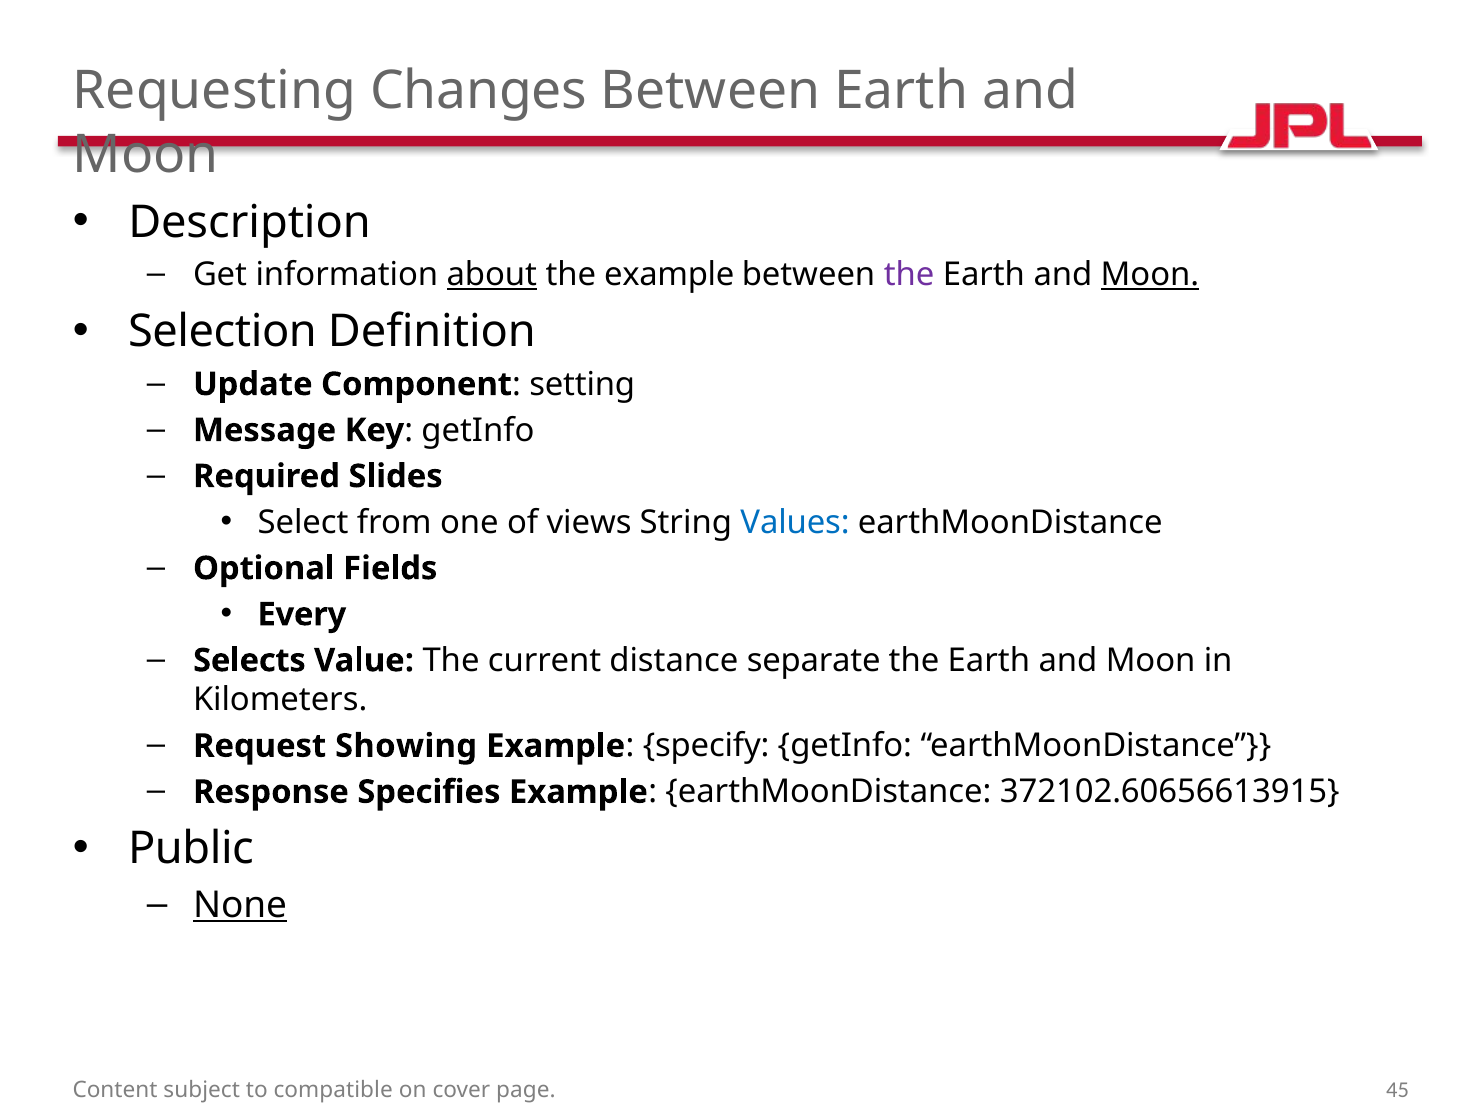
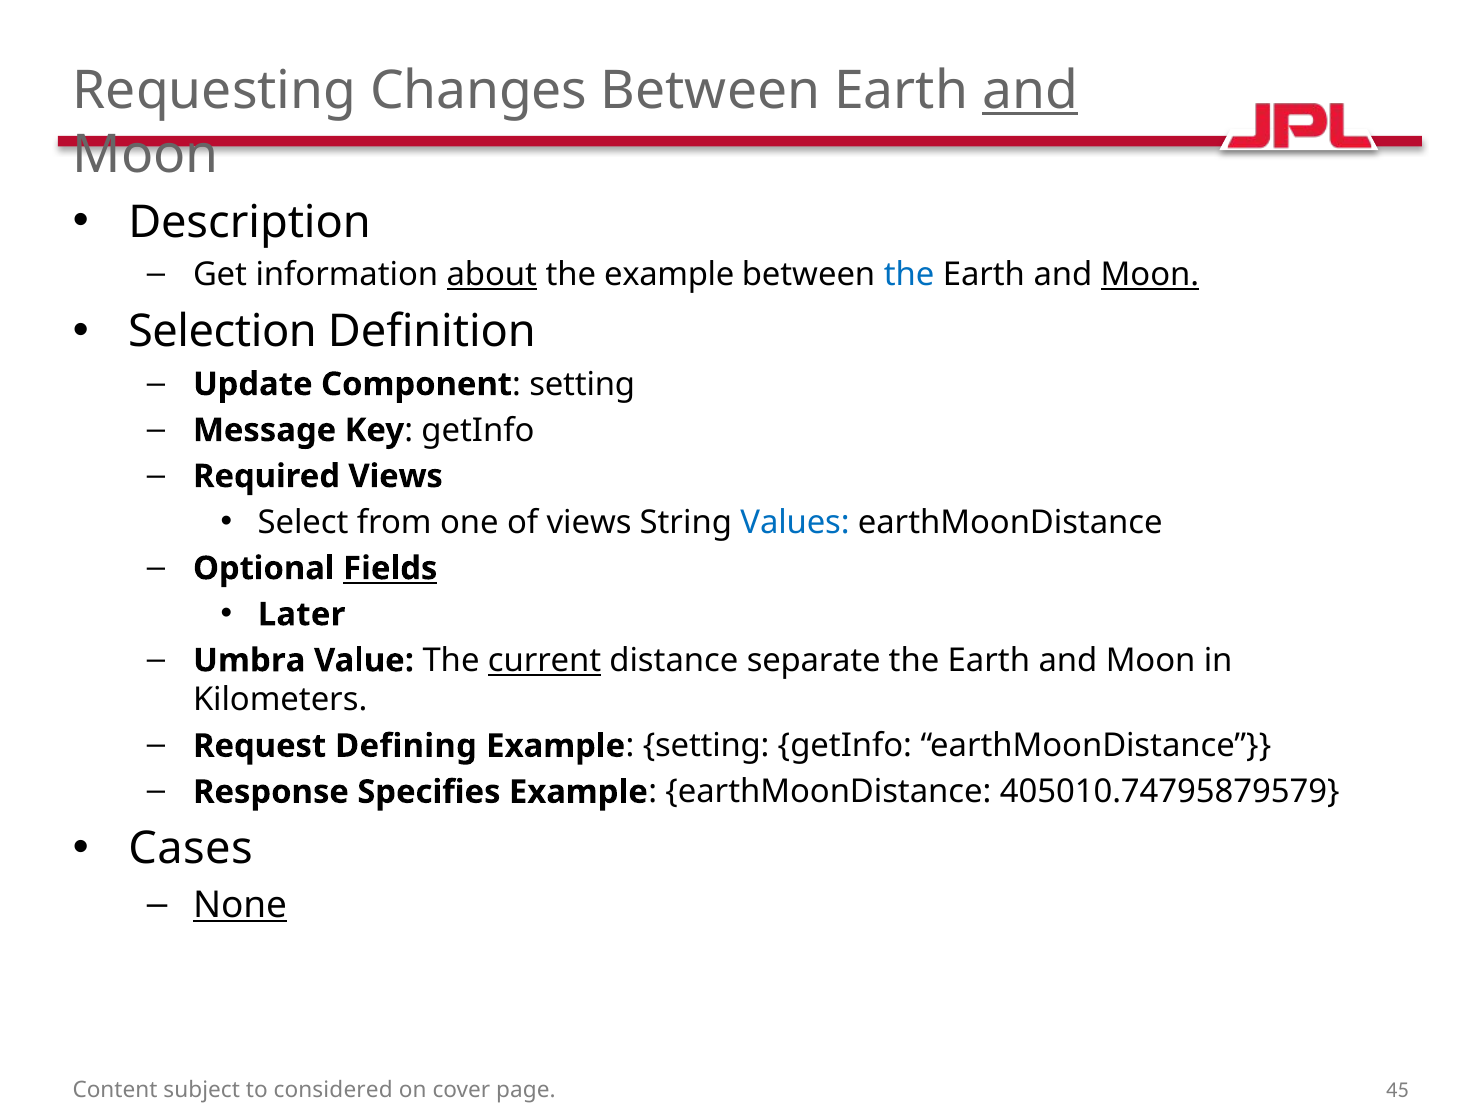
and at (1030, 91) underline: none -> present
the at (909, 275) colour: purple -> blue
Required Slides: Slides -> Views
Fields underline: none -> present
Every: Every -> Later
Selects: Selects -> Umbra
current underline: none -> present
Showing: Showing -> Defining
Example specify: specify -> setting
372102.60656613915: 372102.60656613915 -> 405010.74795879579
Public: Public -> Cases
compatible: compatible -> considered
